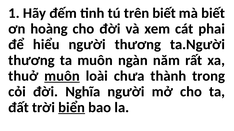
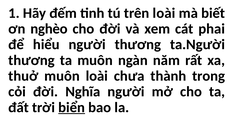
trên biết: biết -> loài
hoàng: hoàng -> nghèo
muôn at (62, 76) underline: present -> none
